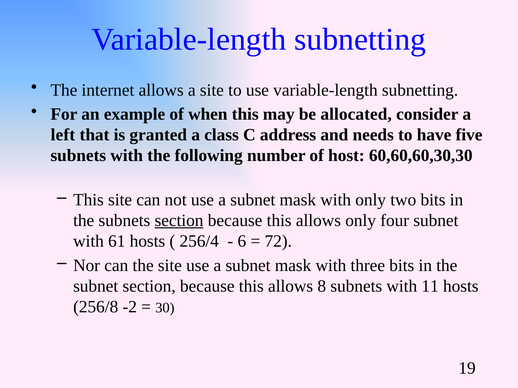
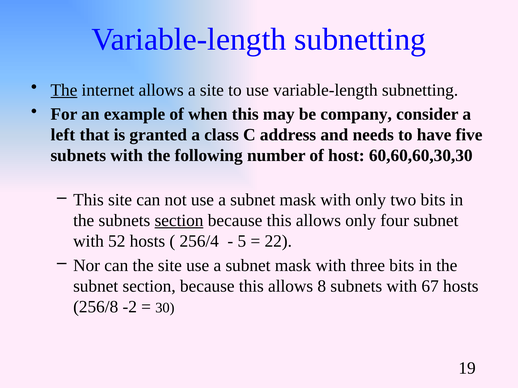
The at (64, 90) underline: none -> present
allocated: allocated -> company
61: 61 -> 52
6: 6 -> 5
72: 72 -> 22
11: 11 -> 67
